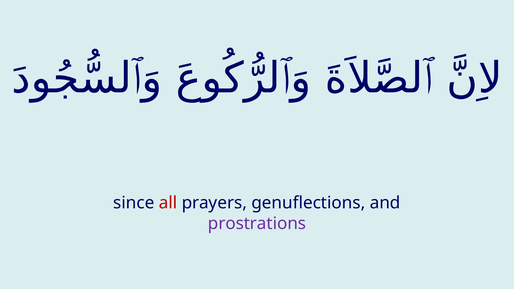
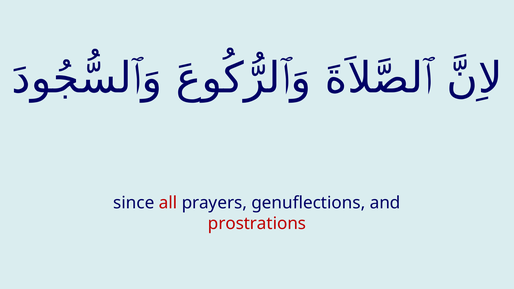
prostrations colour: purple -> red
